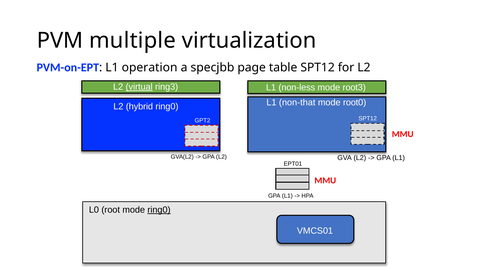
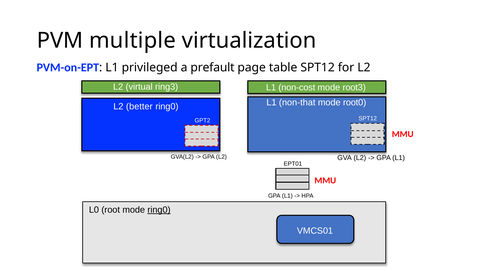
operation: operation -> privileged
specjbb: specjbb -> prefault
virtual underline: present -> none
non-less: non-less -> non-cost
hybrid: hybrid -> better
